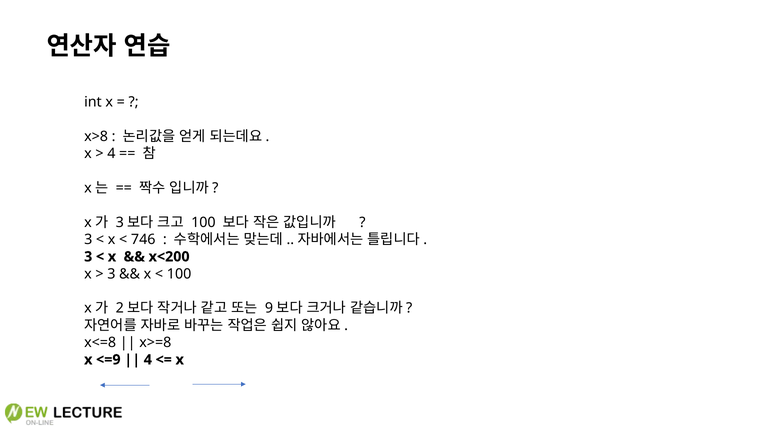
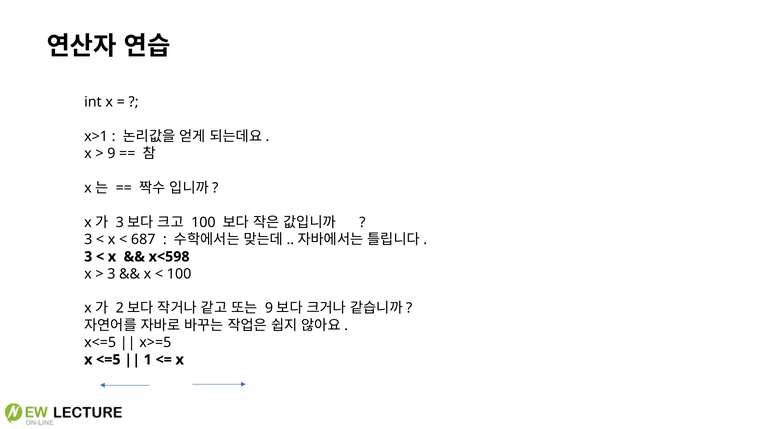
x>8: x>8 -> x>1
4 at (111, 154): 4 -> 9
746: 746 -> 687
x<200: x<200 -> x<598
x<=8: x<=8 -> x<=5
x>=8: x>=8 -> x>=5
<=9: <=9 -> <=5
4 at (148, 359): 4 -> 1
